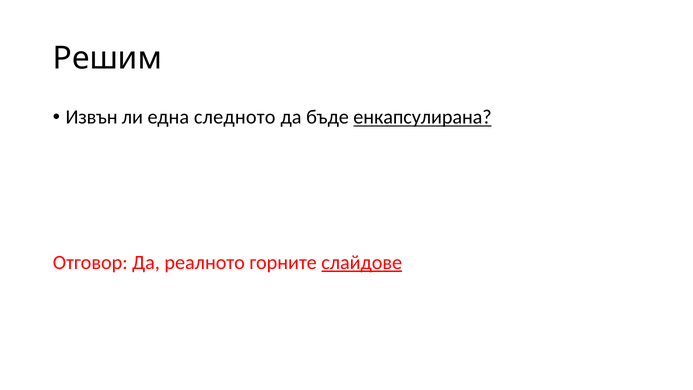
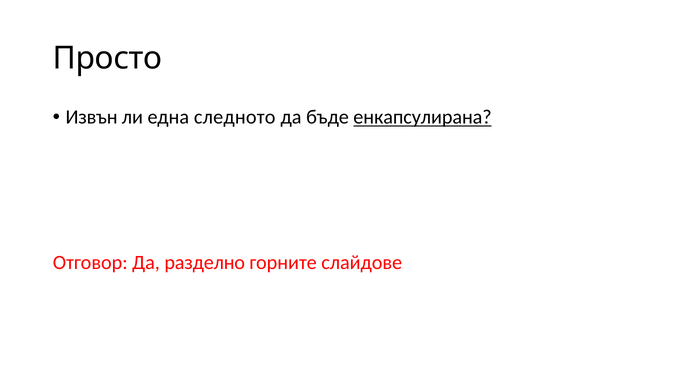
Решим: Решим -> Просто
реалното: реалното -> разделно
слайдове underline: present -> none
